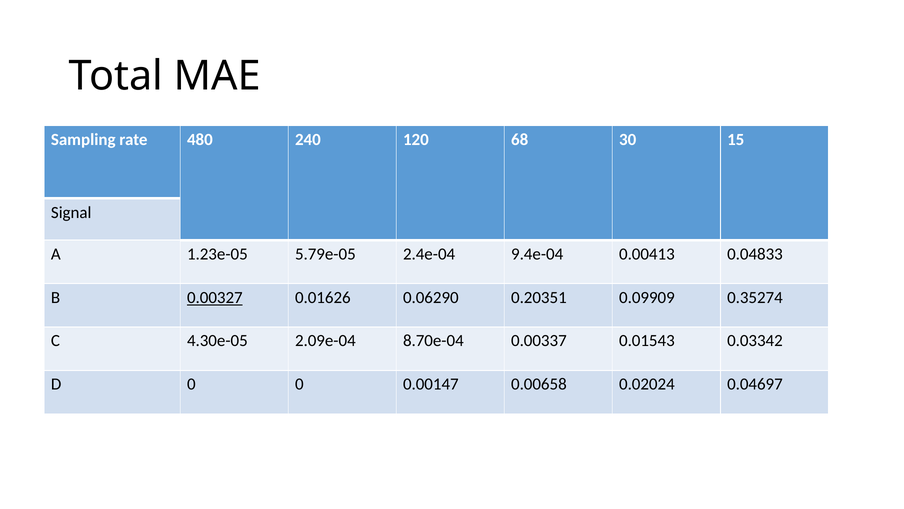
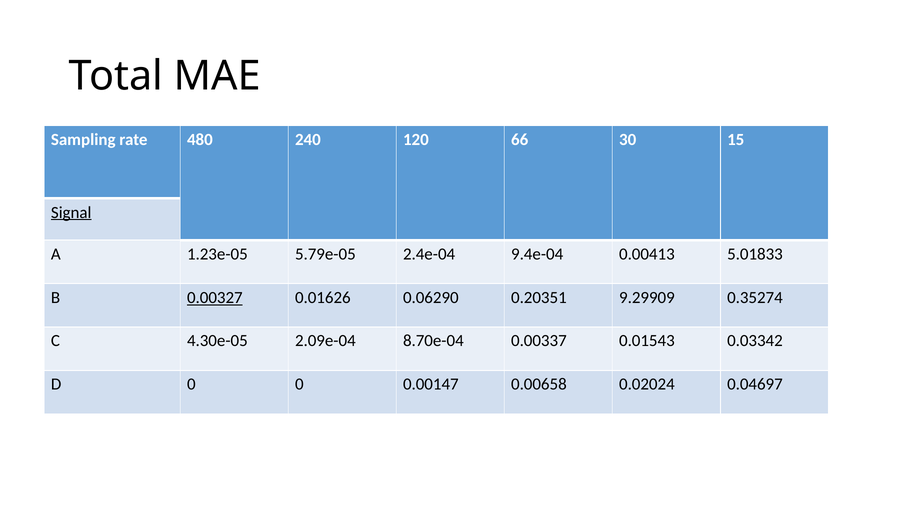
68: 68 -> 66
Signal underline: none -> present
0.04833: 0.04833 -> 5.01833
0.09909: 0.09909 -> 9.29909
